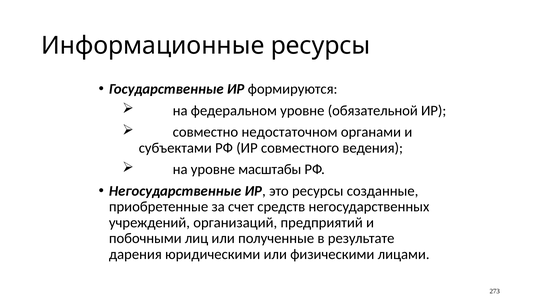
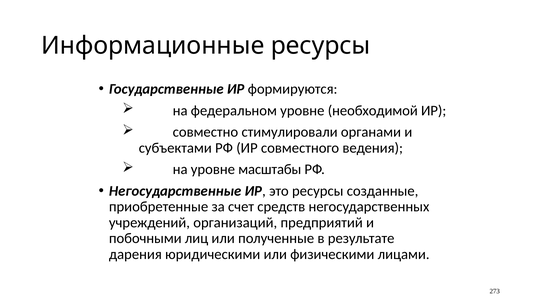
обязательной: обязательной -> необходимой
недостаточном: недостаточном -> стимулировали
